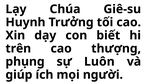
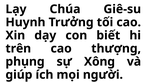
Luôn: Luôn -> Xông
